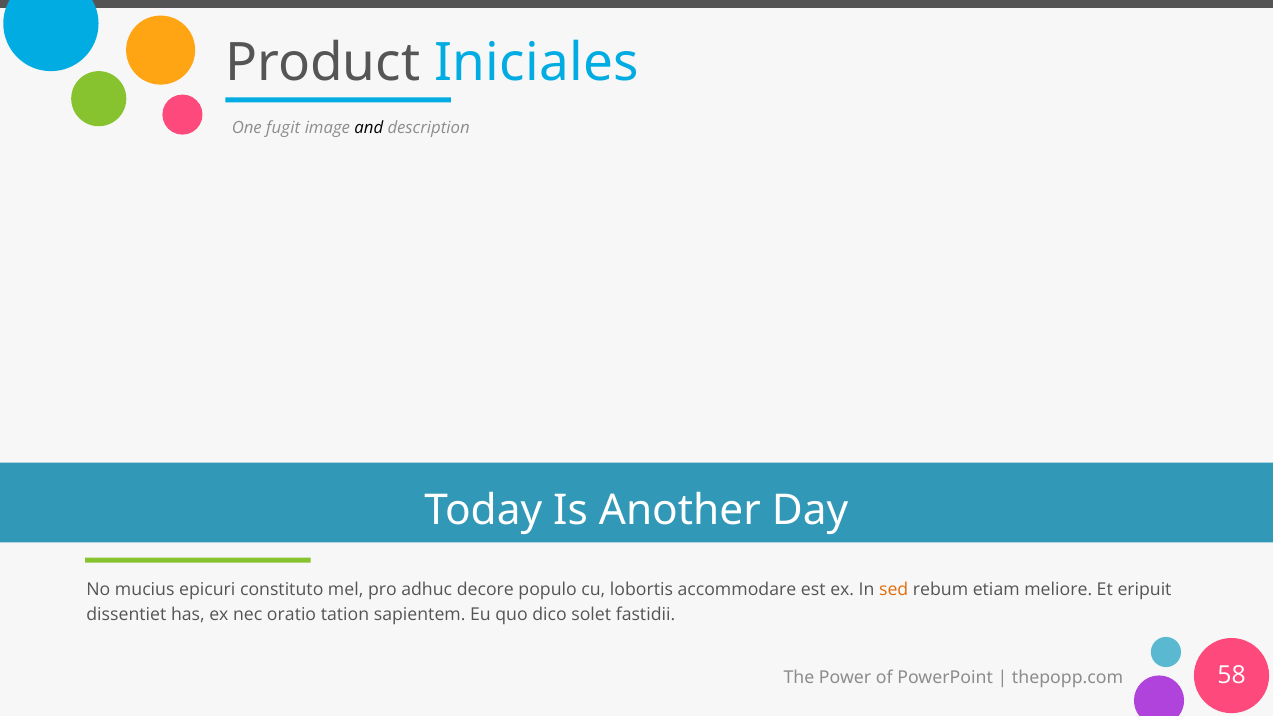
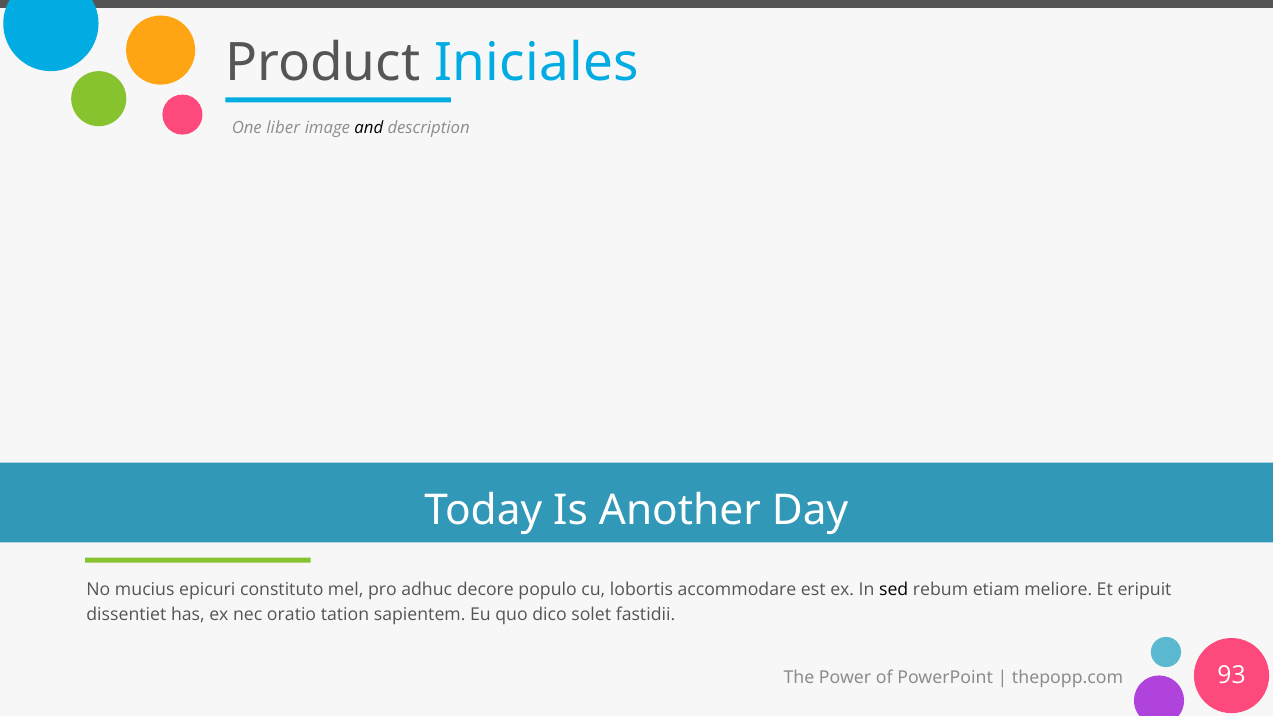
fugit: fugit -> liber
sed colour: orange -> black
58: 58 -> 93
